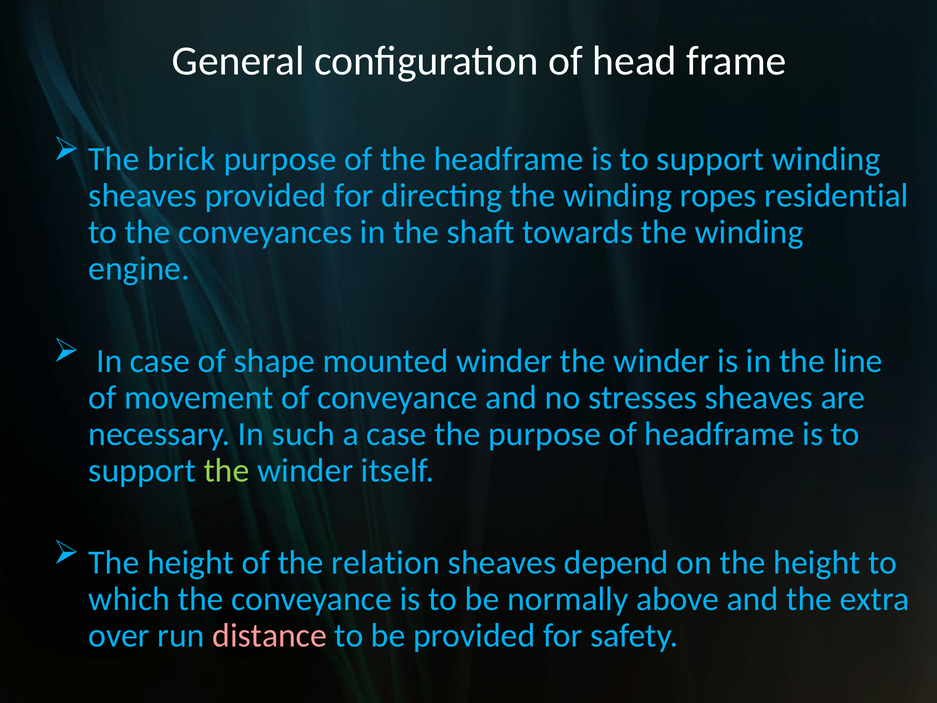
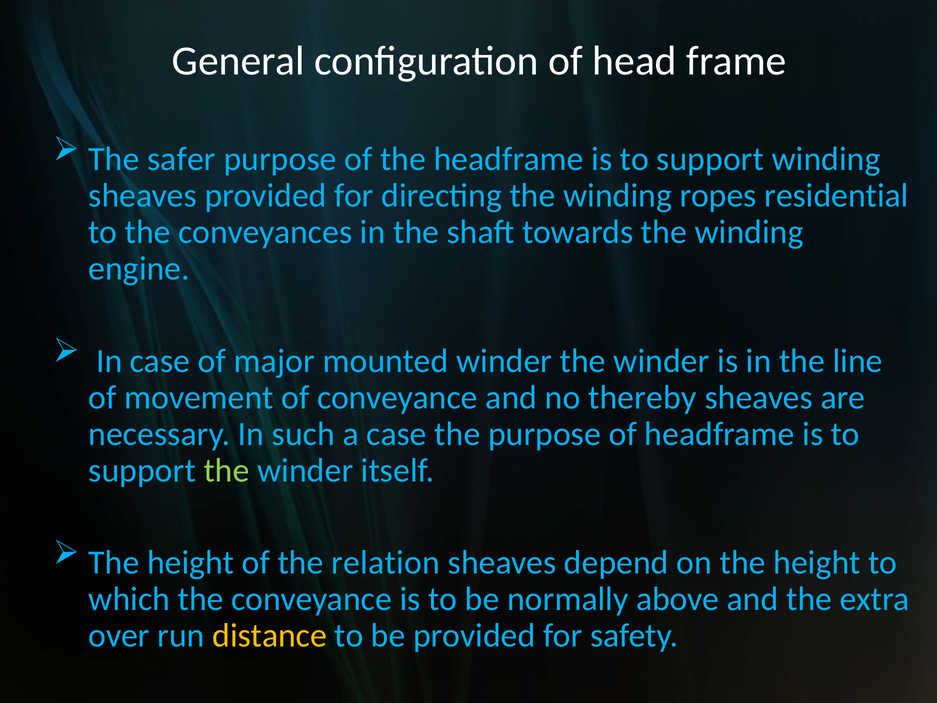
brick: brick -> safer
shape: shape -> major
stresses: stresses -> thereby
distance colour: pink -> yellow
